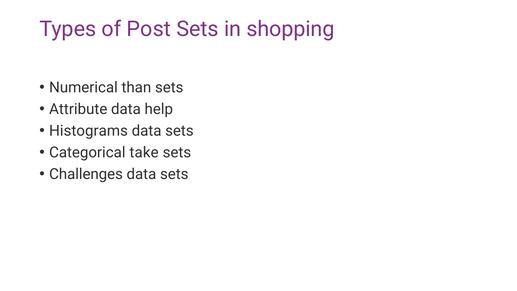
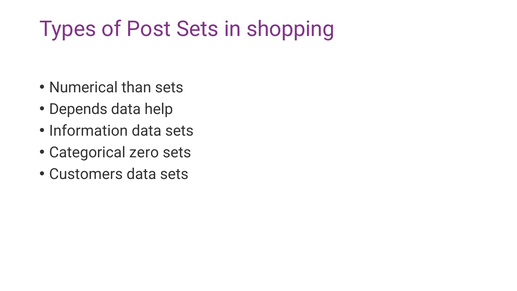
Attribute: Attribute -> Depends
Histograms: Histograms -> Information
take: take -> zero
Challenges: Challenges -> Customers
